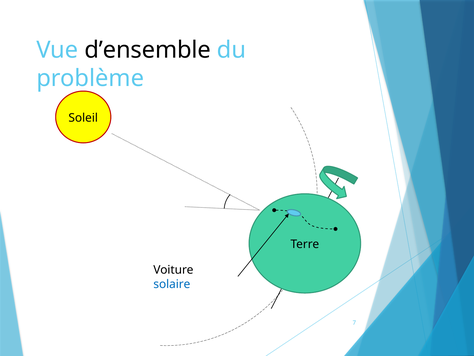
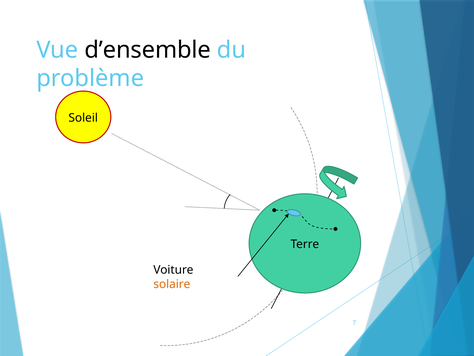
solaire colour: blue -> orange
